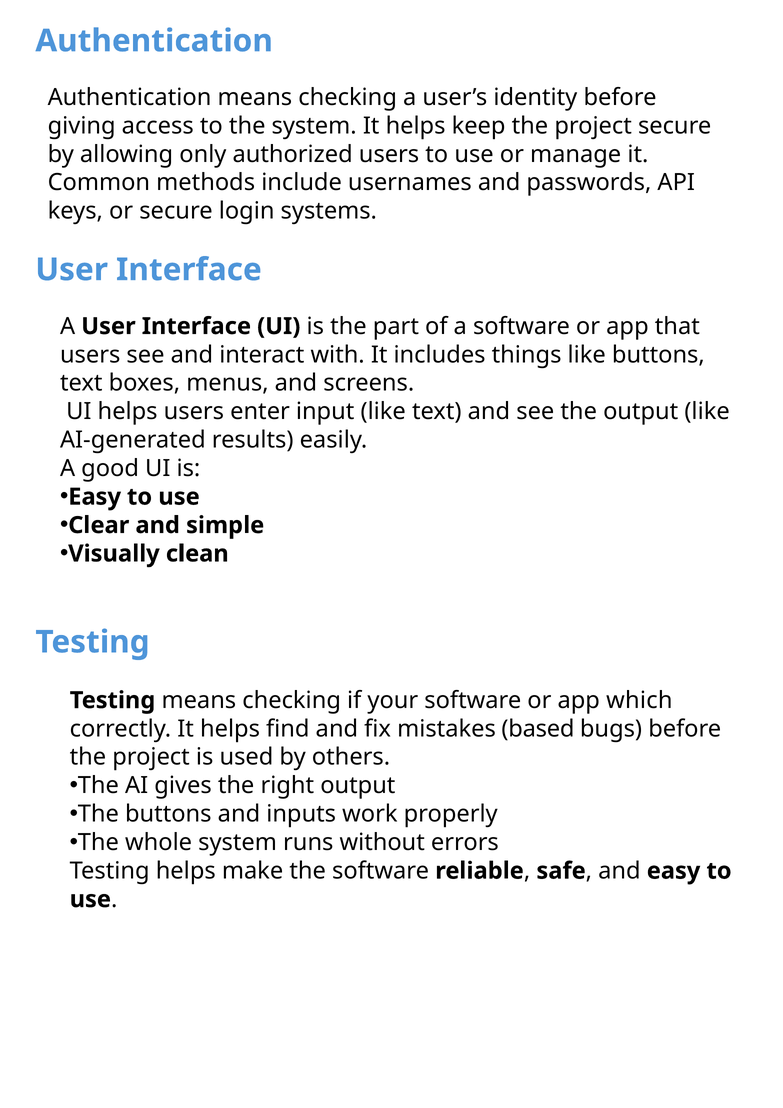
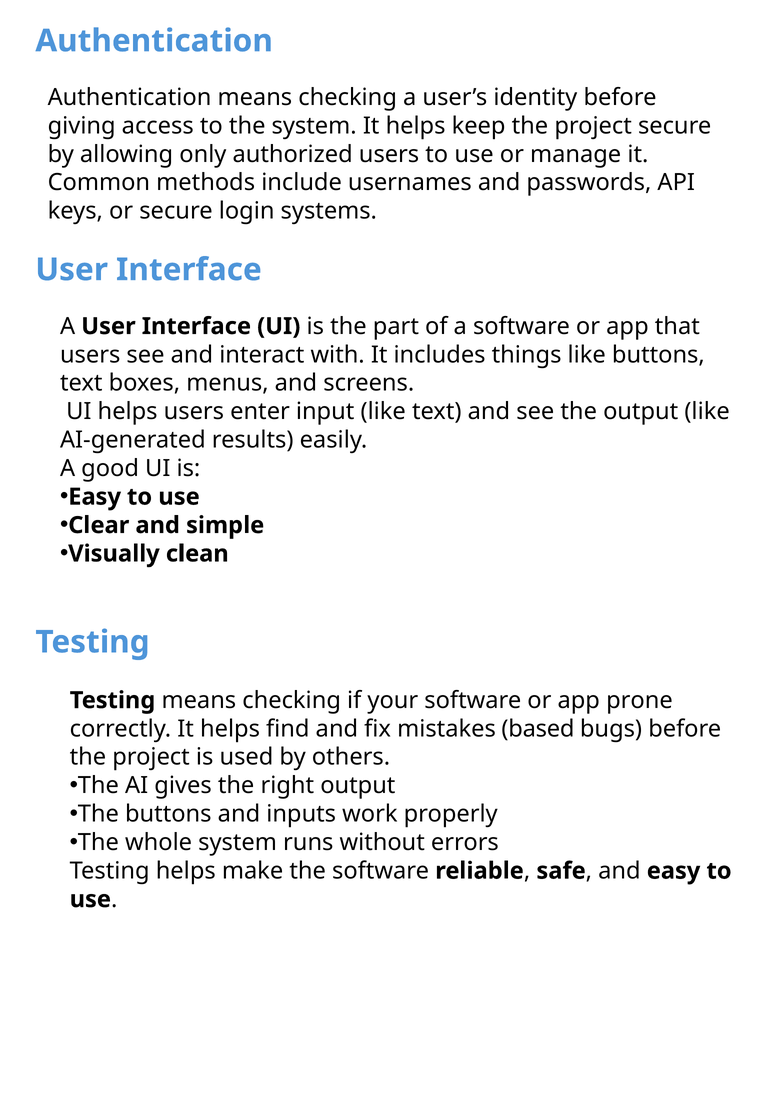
which: which -> prone
